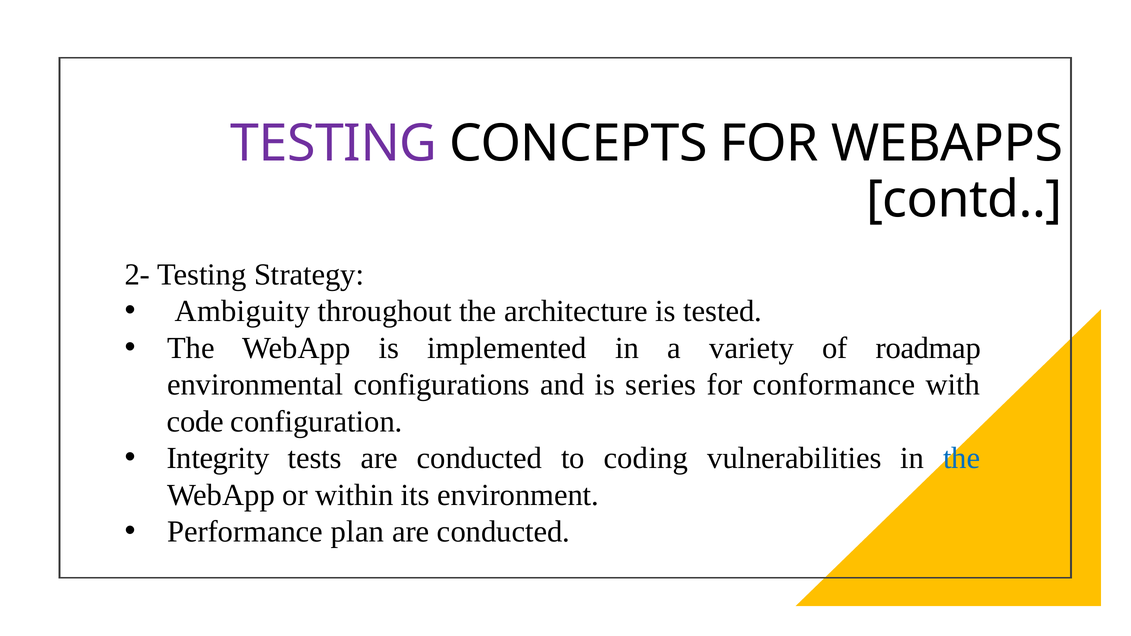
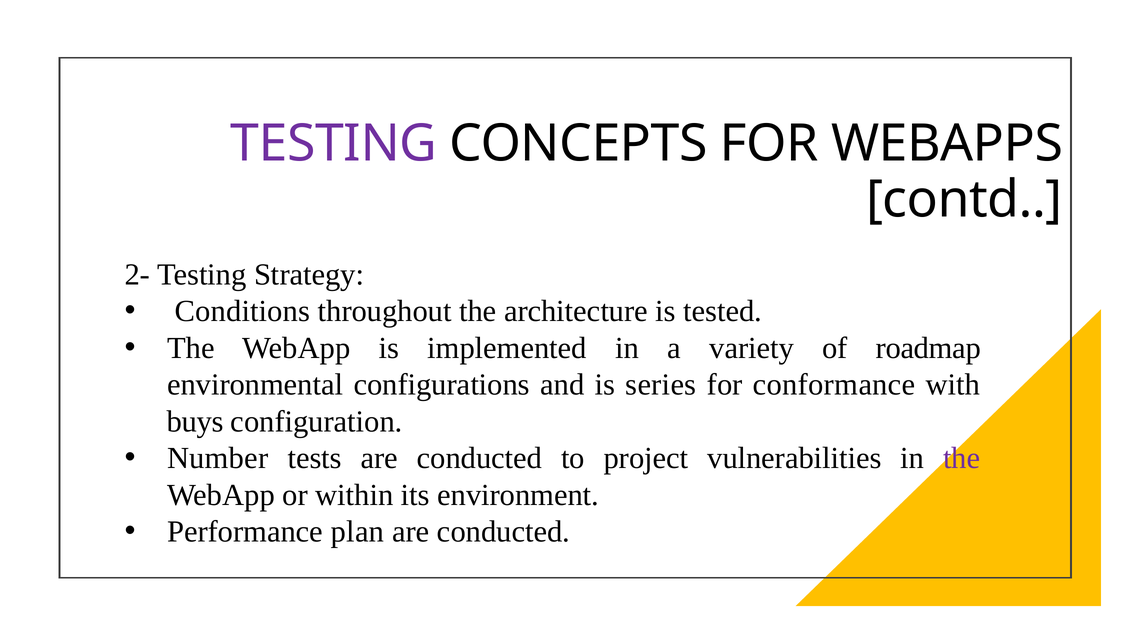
Ambiguity: Ambiguity -> Conditions
code: code -> buys
Integrity: Integrity -> Number
coding: coding -> project
the at (962, 458) colour: blue -> purple
